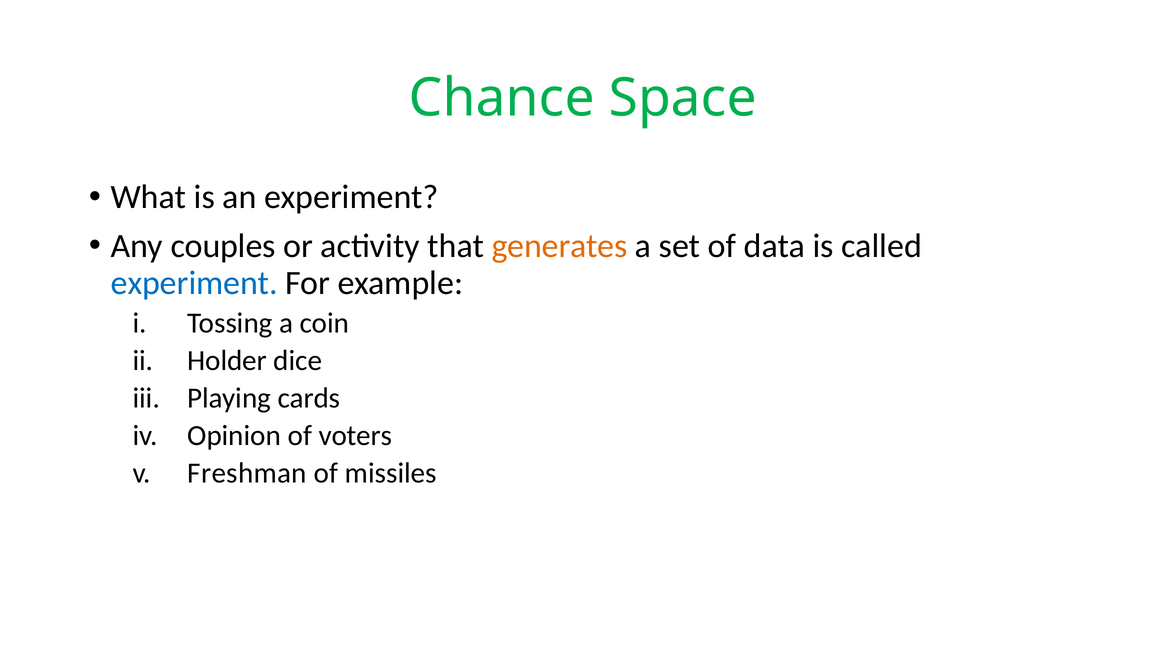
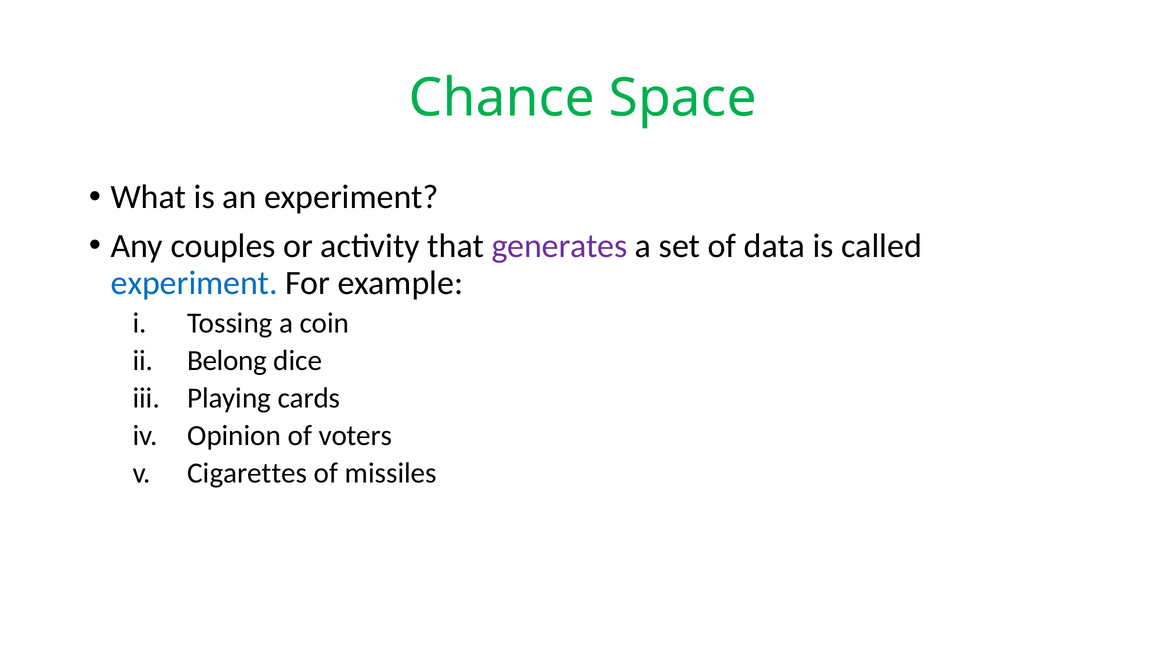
generates colour: orange -> purple
Holder: Holder -> Belong
Freshman: Freshman -> Cigarettes
